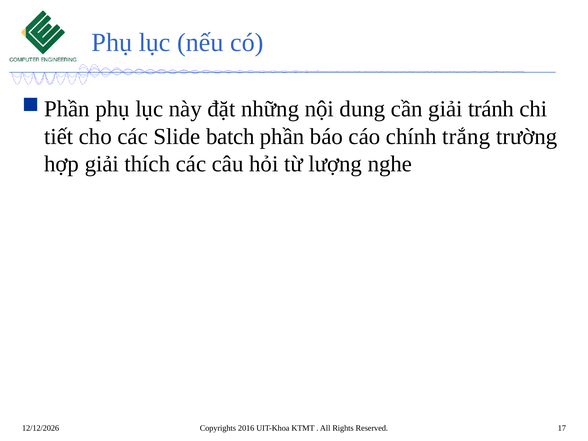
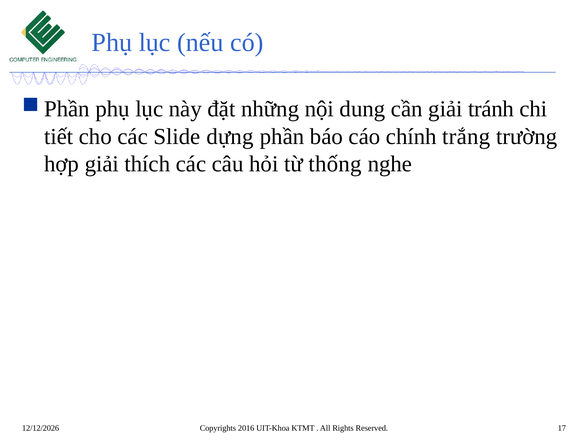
batch: batch -> dựng
lượng: lượng -> thống
